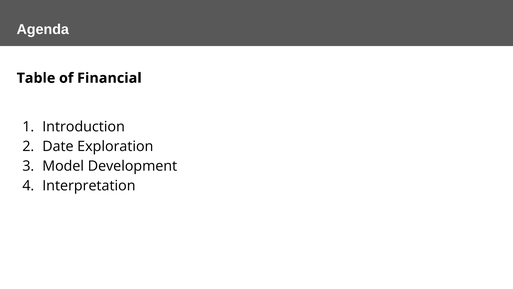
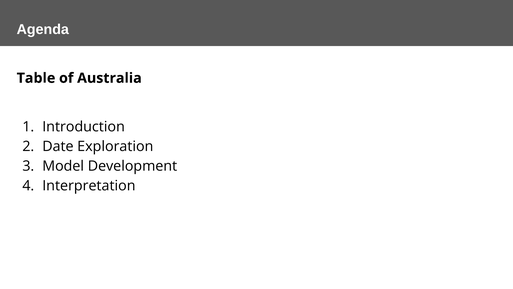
Financial: Financial -> Australia
